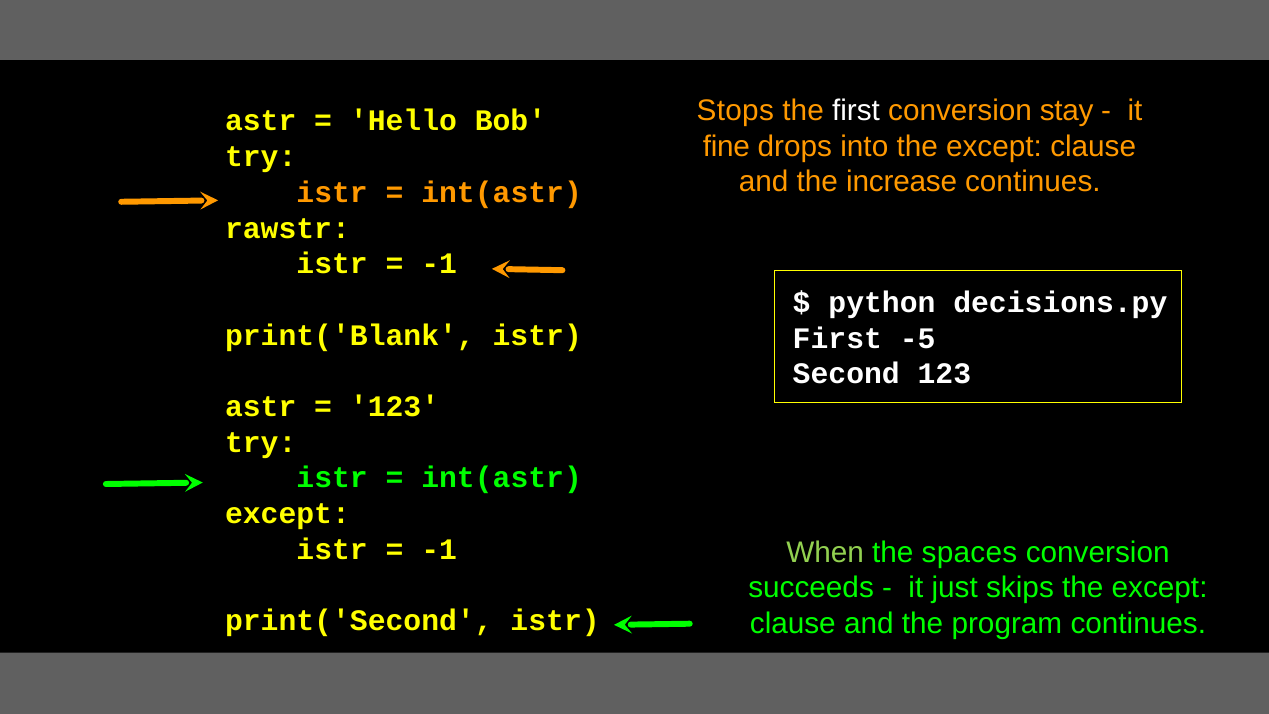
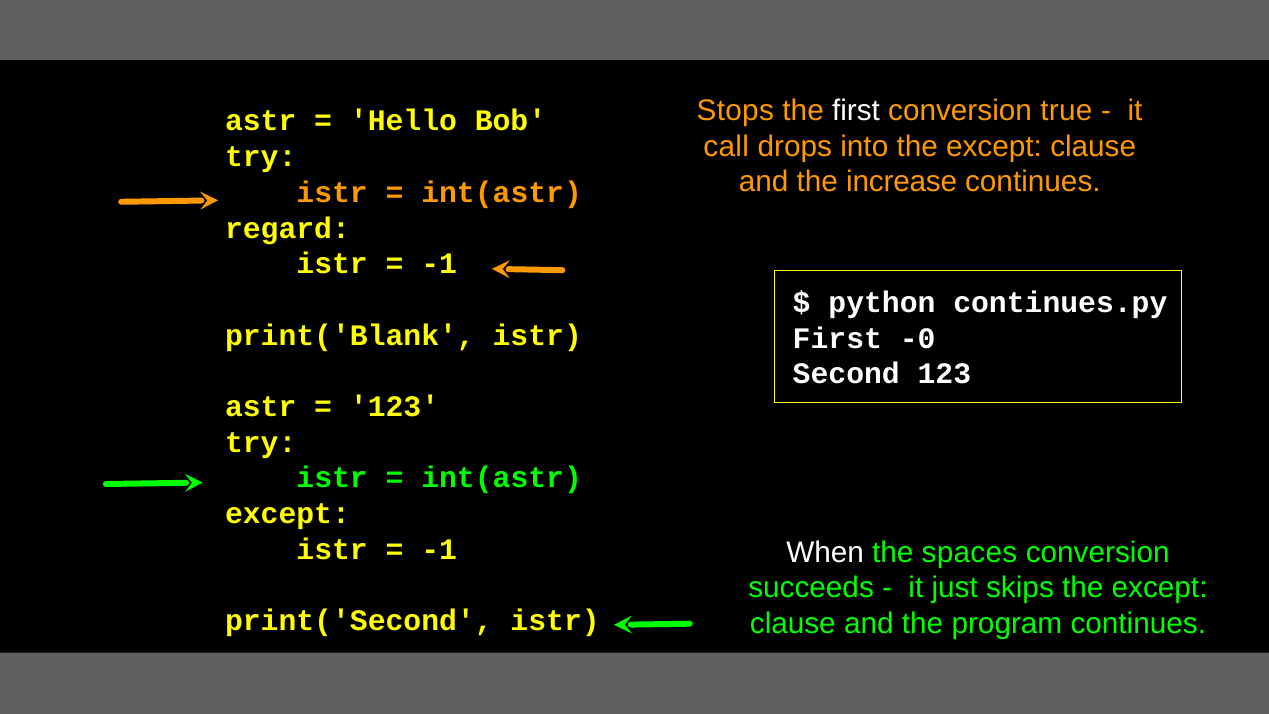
stay: stay -> true
fine: fine -> call
rawstr: rawstr -> regard
decisions.py: decisions.py -> continues.py
-5: -5 -> -0
When colour: light green -> white
